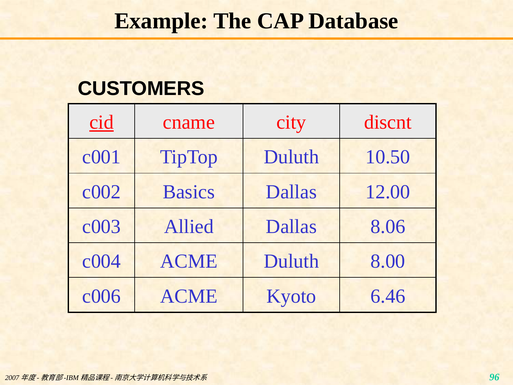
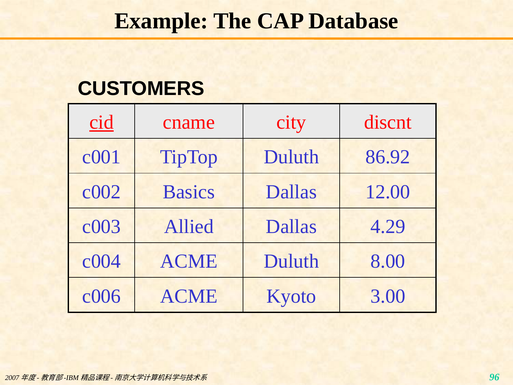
10.50: 10.50 -> 86.92
8.06: 8.06 -> 4.29
6.46: 6.46 -> 3.00
